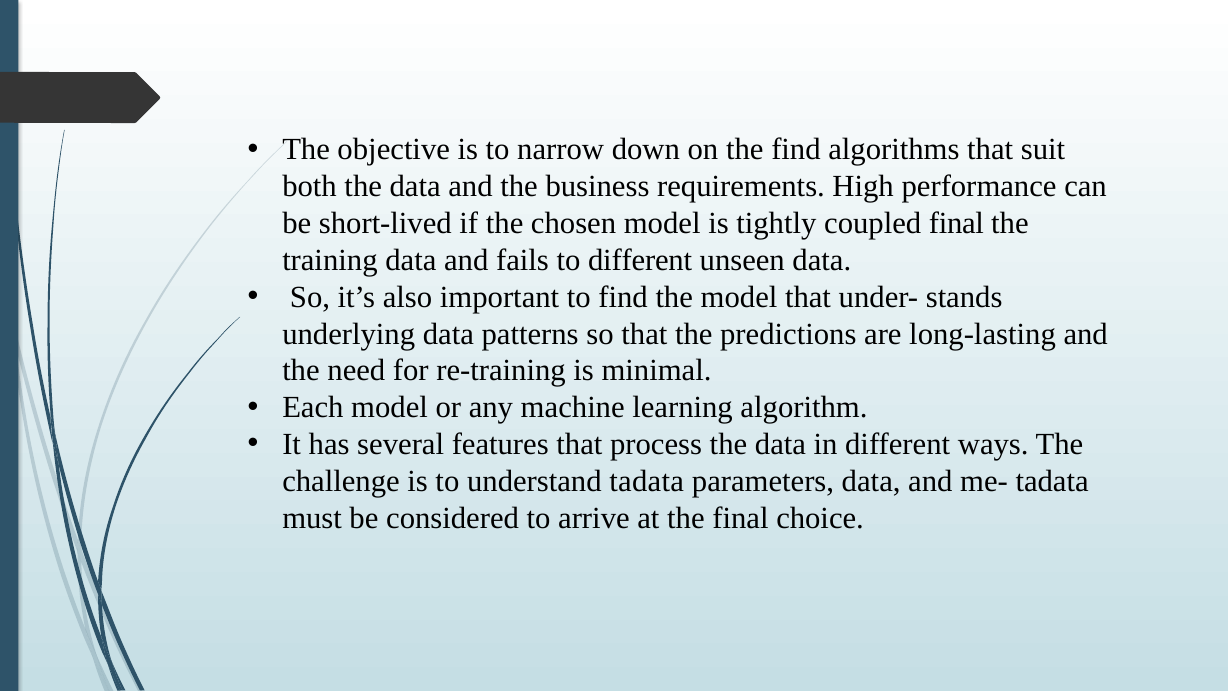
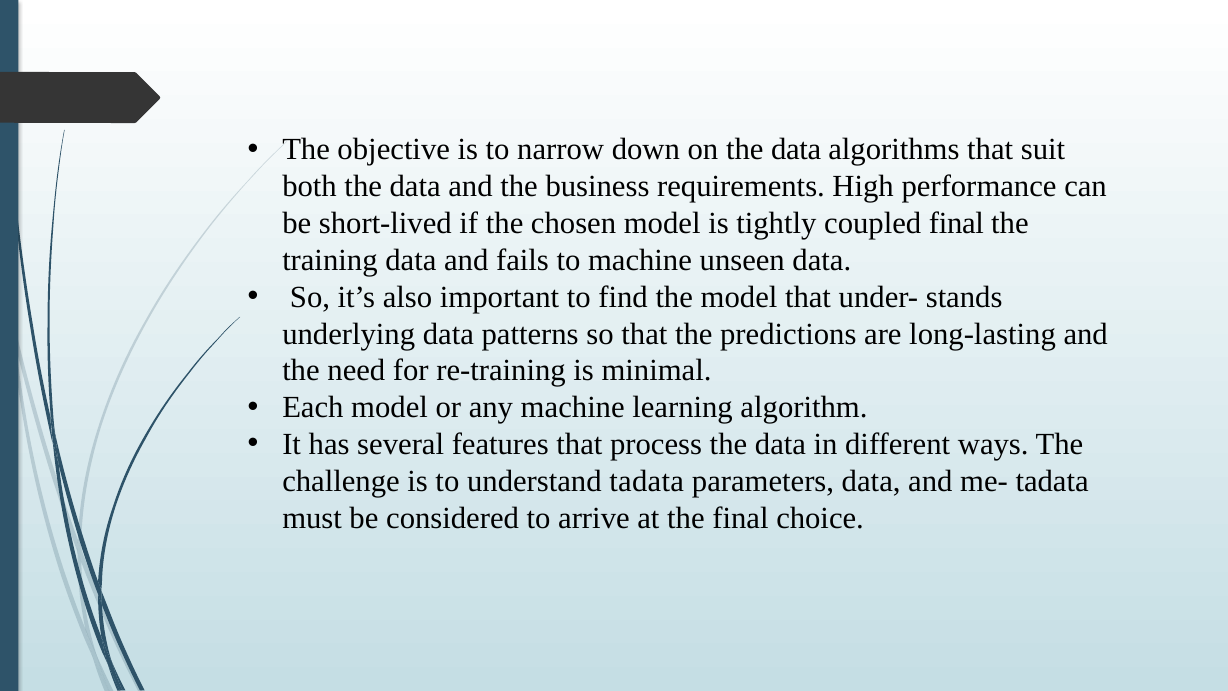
on the find: find -> data
to different: different -> machine
